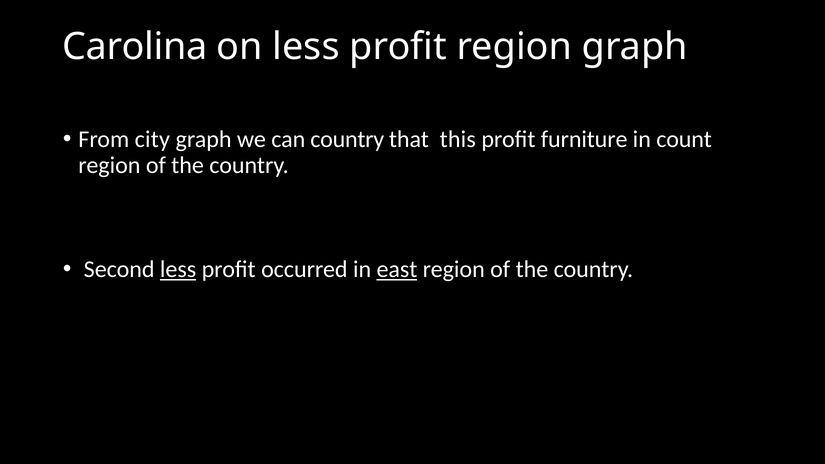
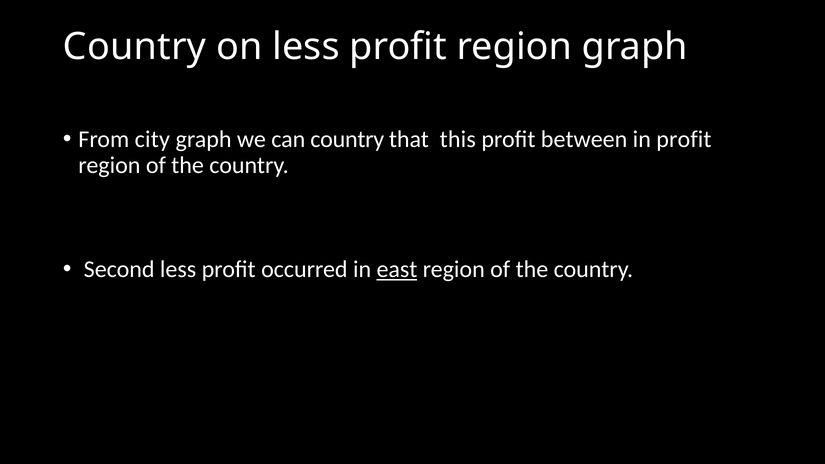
Carolina at (135, 47): Carolina -> Country
furniture: furniture -> between
in count: count -> profit
less at (178, 269) underline: present -> none
